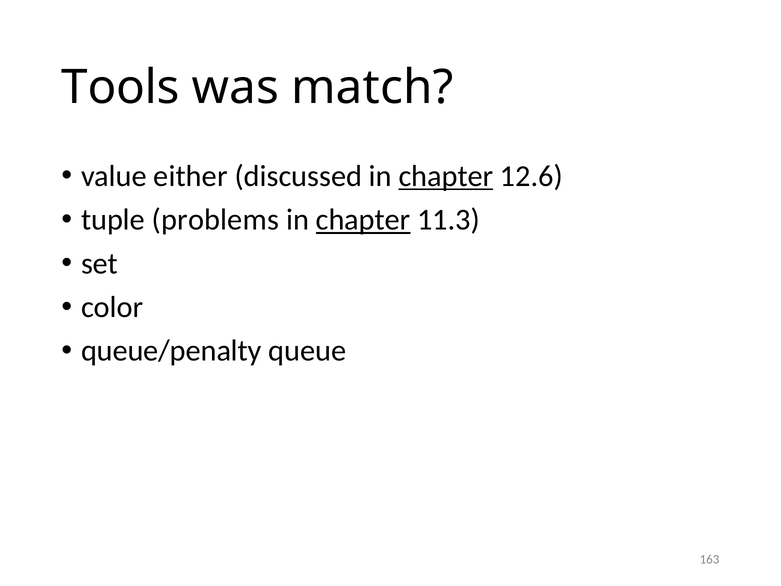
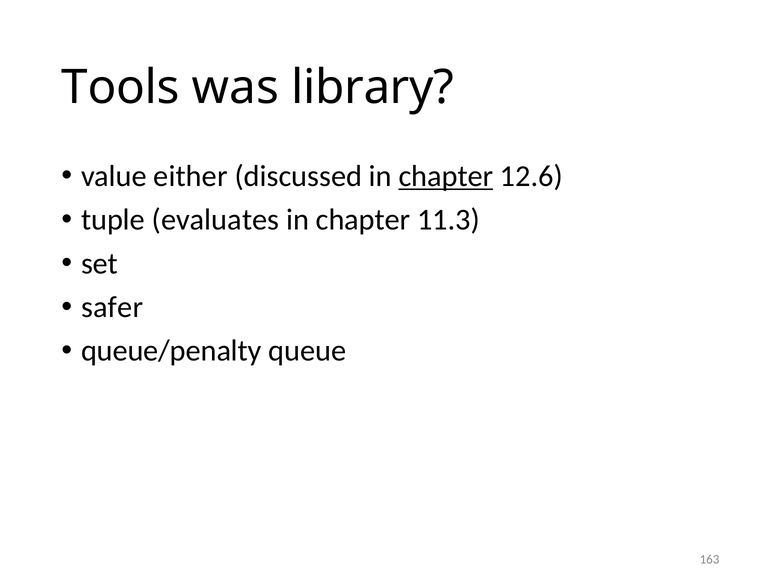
match: match -> library
problems: problems -> evaluates
chapter at (363, 220) underline: present -> none
color: color -> safer
